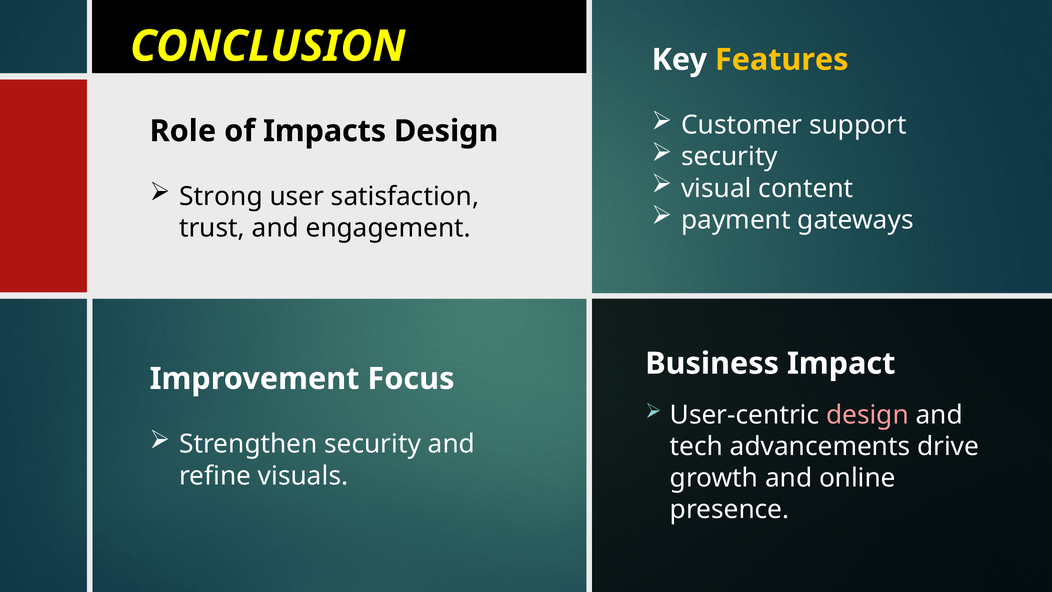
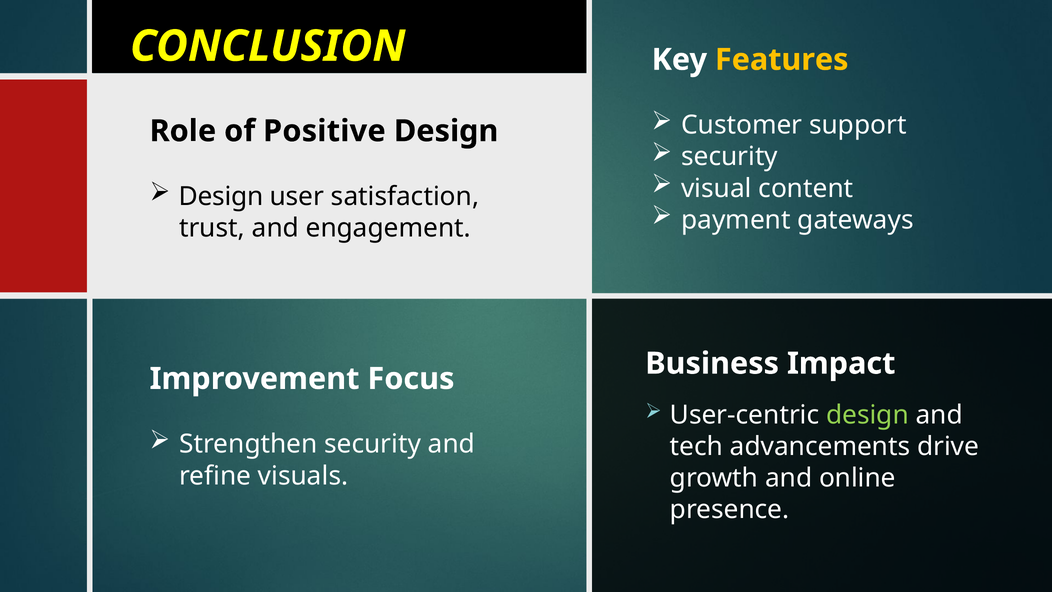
Impacts: Impacts -> Positive
Strong at (221, 196): Strong -> Design
design at (868, 415) colour: pink -> light green
